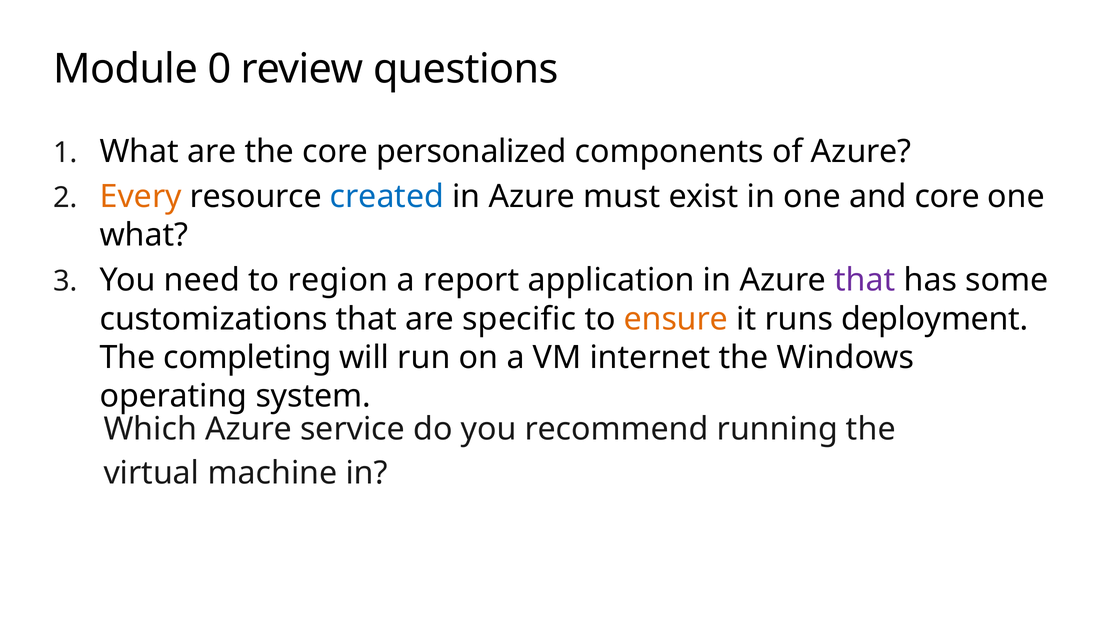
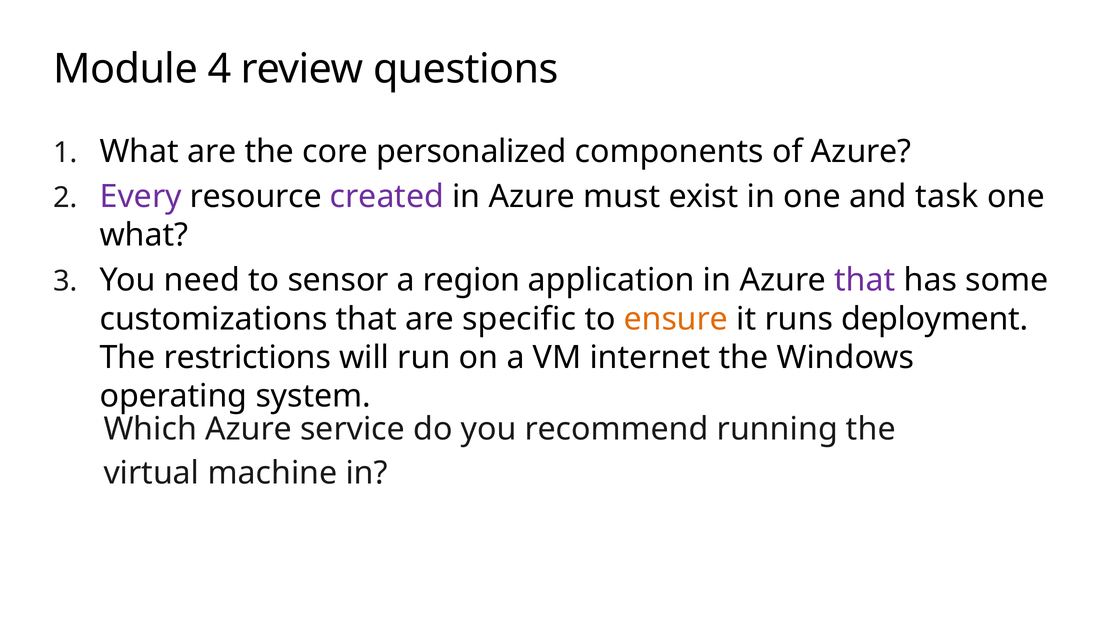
0: 0 -> 4
Every colour: orange -> purple
created colour: blue -> purple
and core: core -> task
region: region -> sensor
report: report -> region
completing: completing -> restrictions
